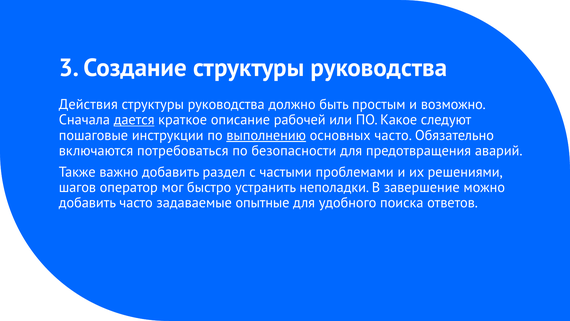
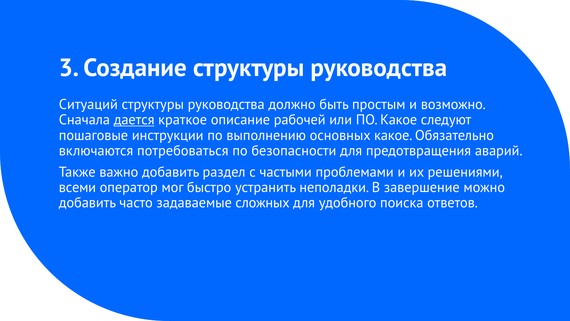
Действия: Действия -> Ситуаций
выполнению underline: present -> none
основных часто: часто -> какое
шагов: шагов -> всеми
опытные: опытные -> сложных
